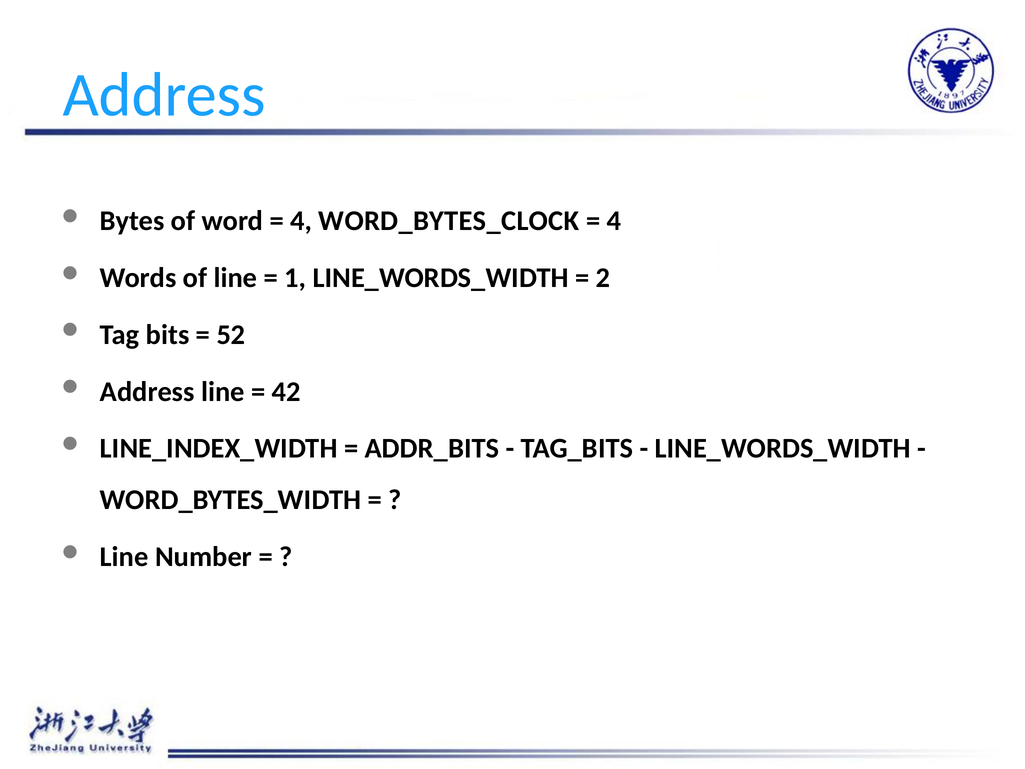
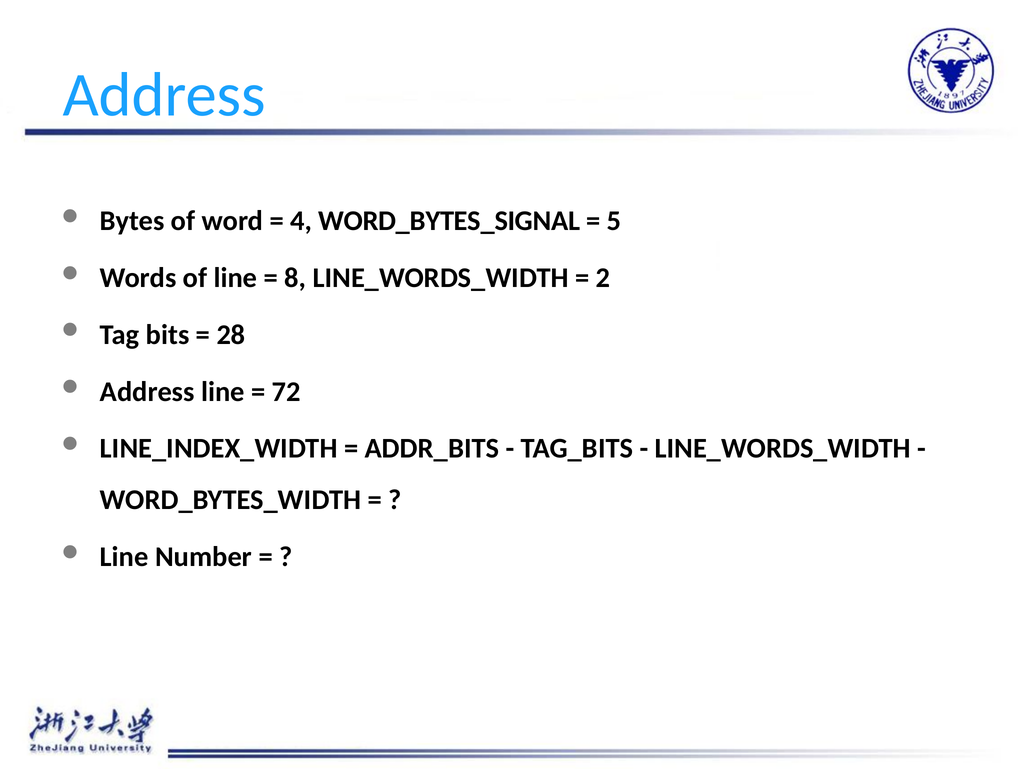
WORD_BYTES_CLOCK: WORD_BYTES_CLOCK -> WORD_BYTES_SIGNAL
4 at (614, 221): 4 -> 5
1: 1 -> 8
52: 52 -> 28
42: 42 -> 72
